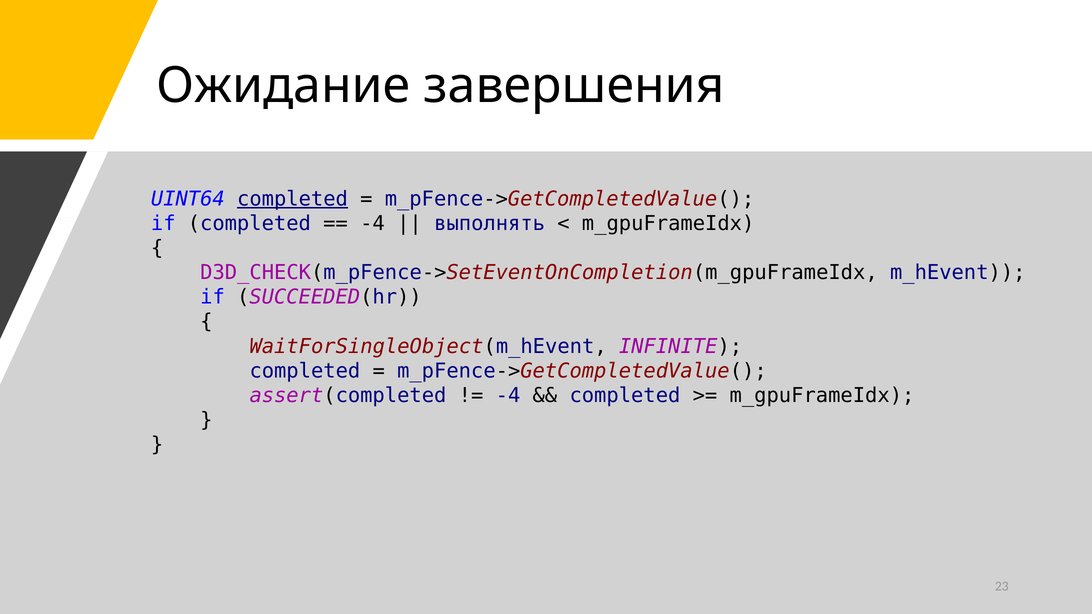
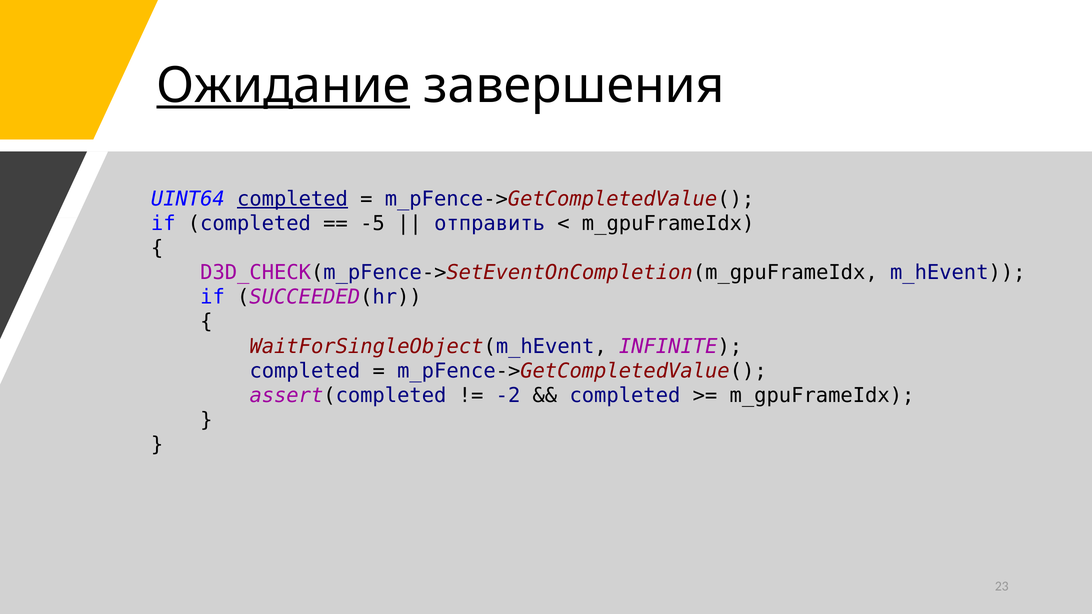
Ожидание underline: none -> present
-4 at (372, 224): -4 -> -5
выполнять: выполнять -> отправить
-4 at (508, 396): -4 -> -2
